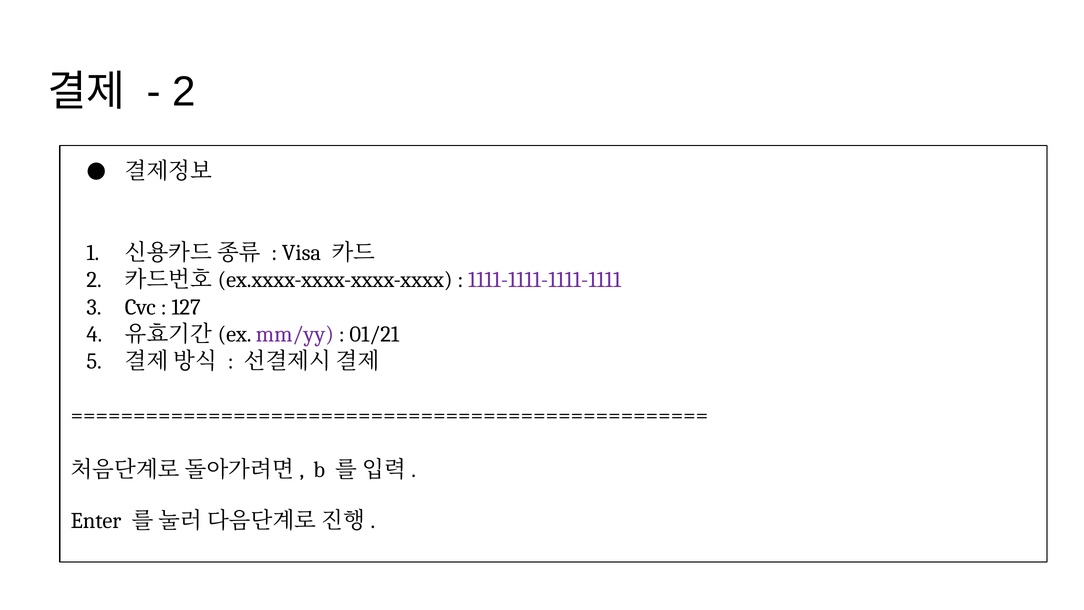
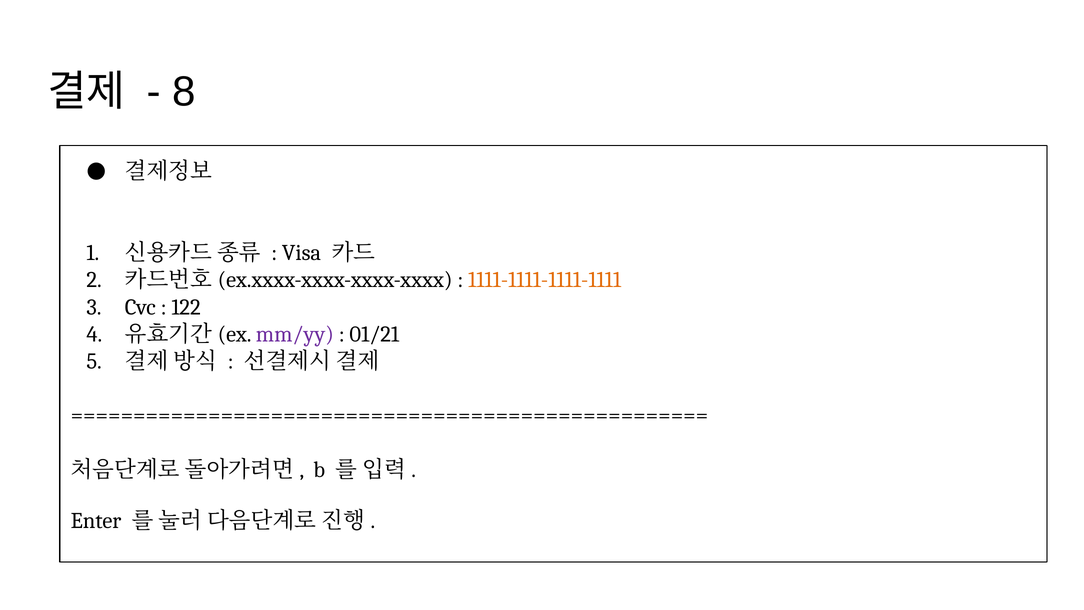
2 at (184, 92): 2 -> 8
1111-1111-1111-1111 colour: purple -> orange
127: 127 -> 122
